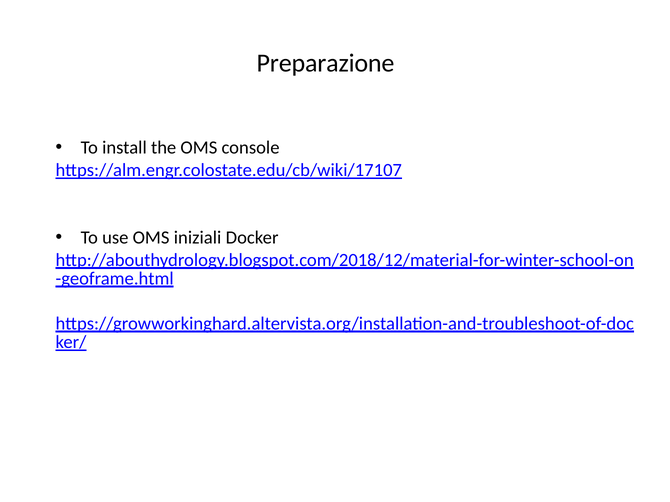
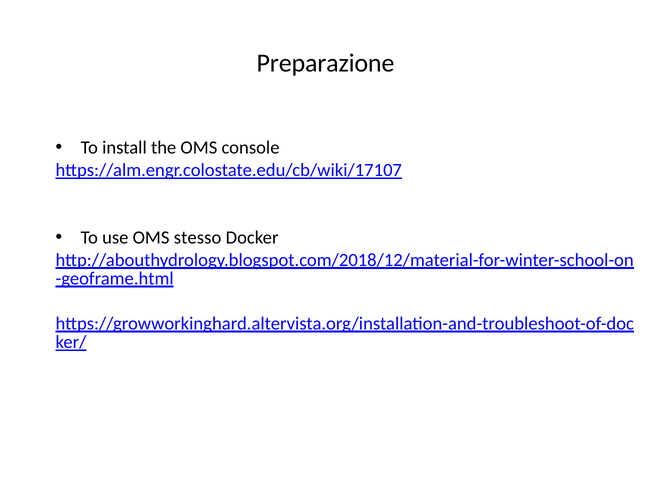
iniziali: iniziali -> stesso
